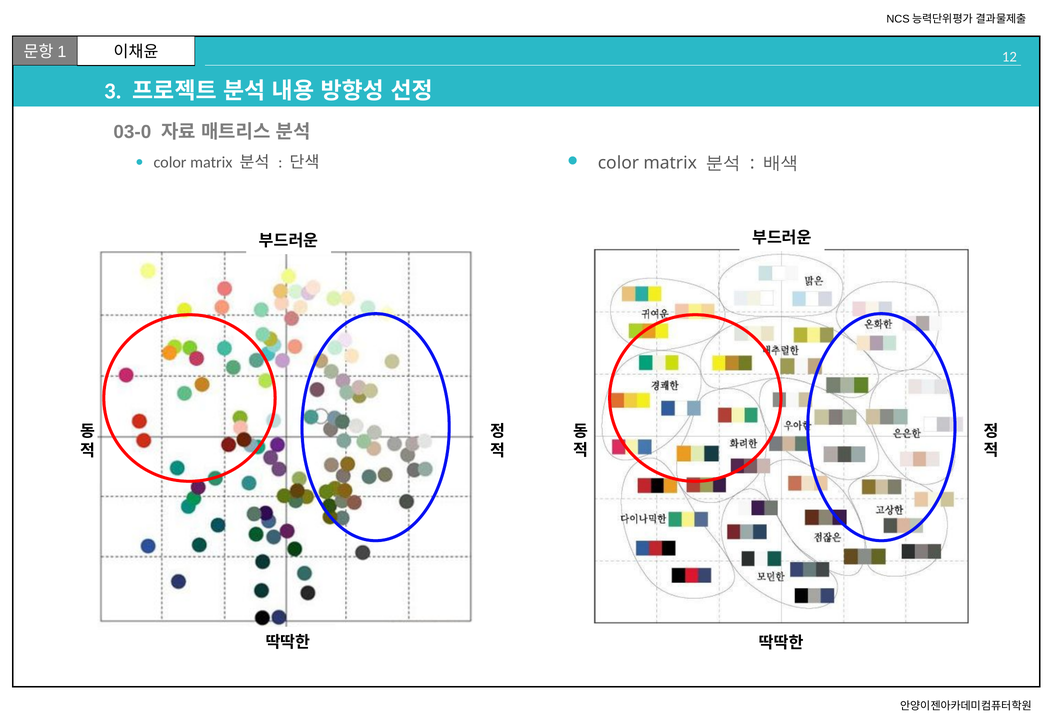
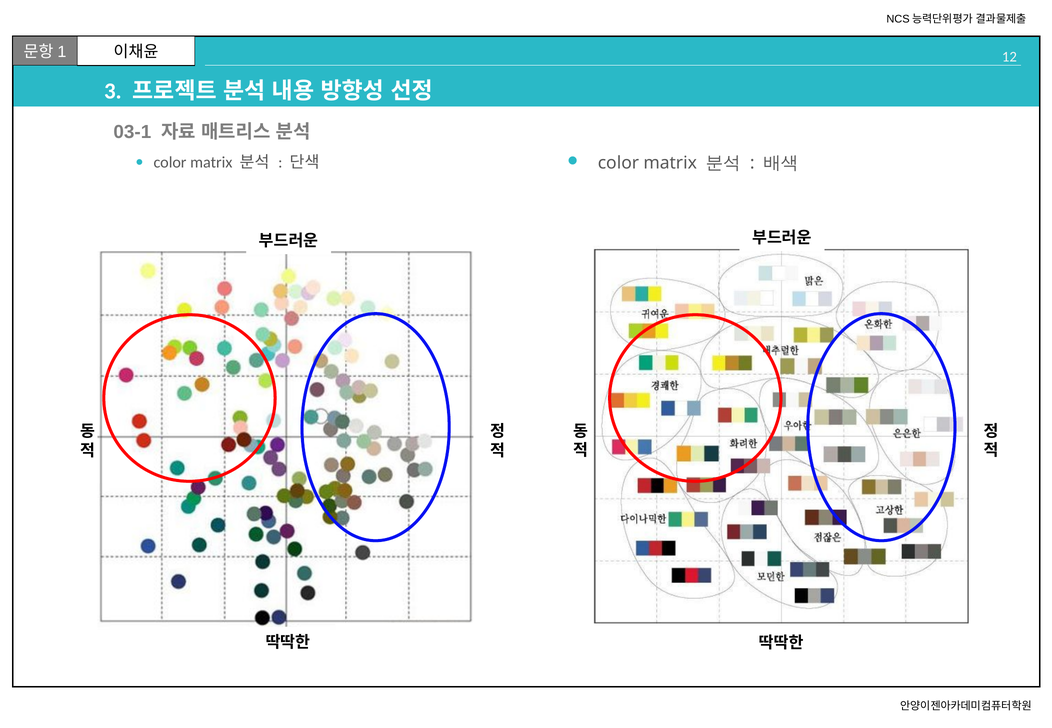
03-0: 03-0 -> 03-1
